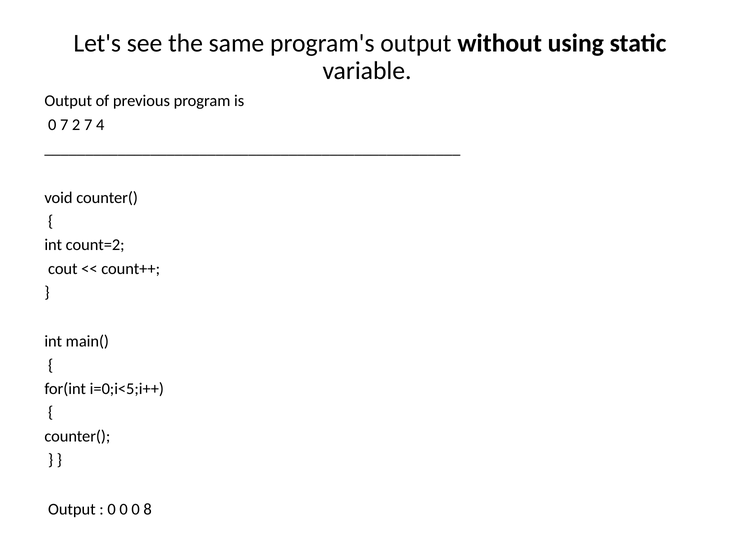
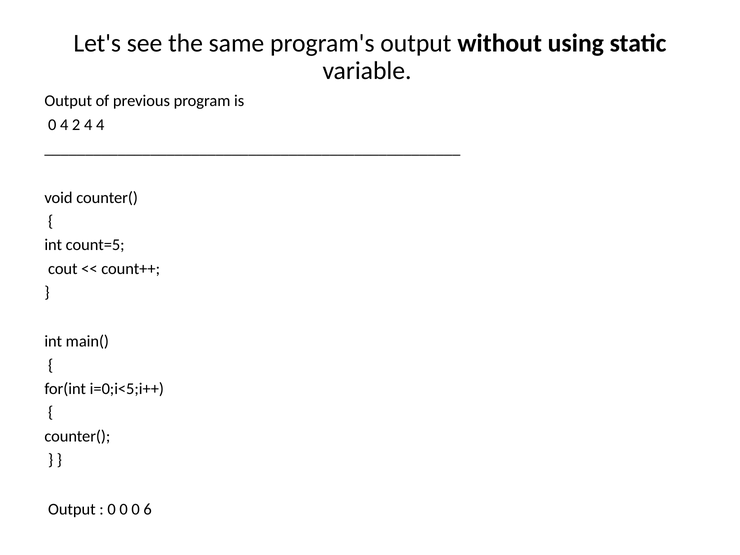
0 7: 7 -> 4
2 7: 7 -> 4
count=2: count=2 -> count=5
8: 8 -> 6
